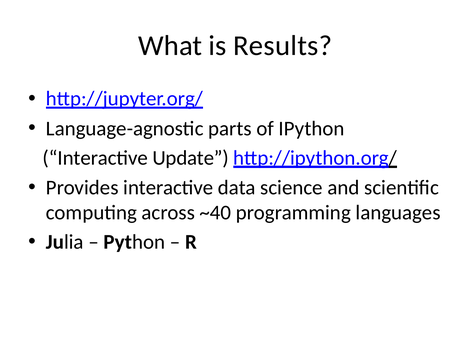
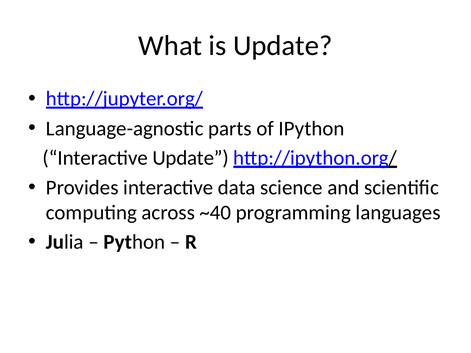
is Results: Results -> Update
